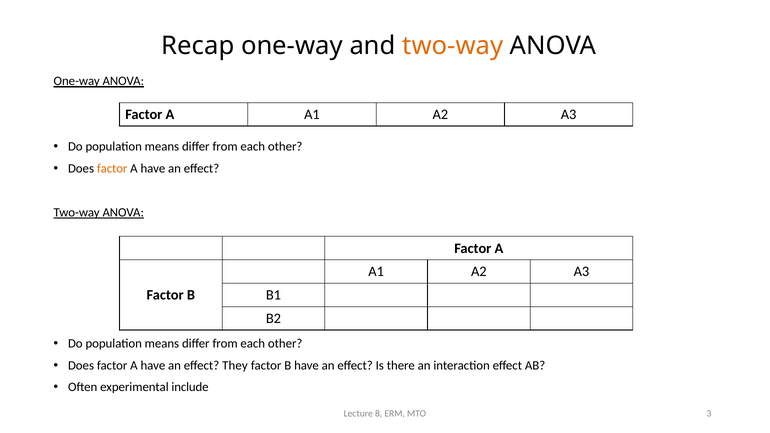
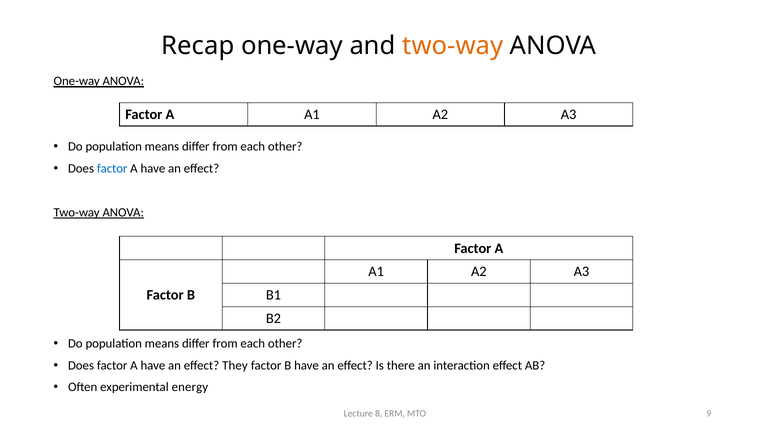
factor at (112, 169) colour: orange -> blue
include: include -> energy
3: 3 -> 9
